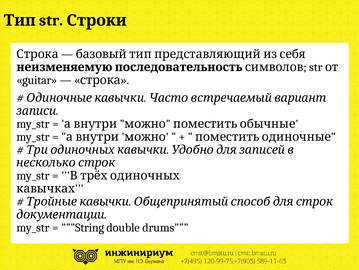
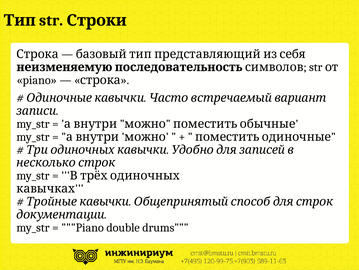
guitar at (37, 80): guitar -> piano
String at (83, 227): String -> Piano
